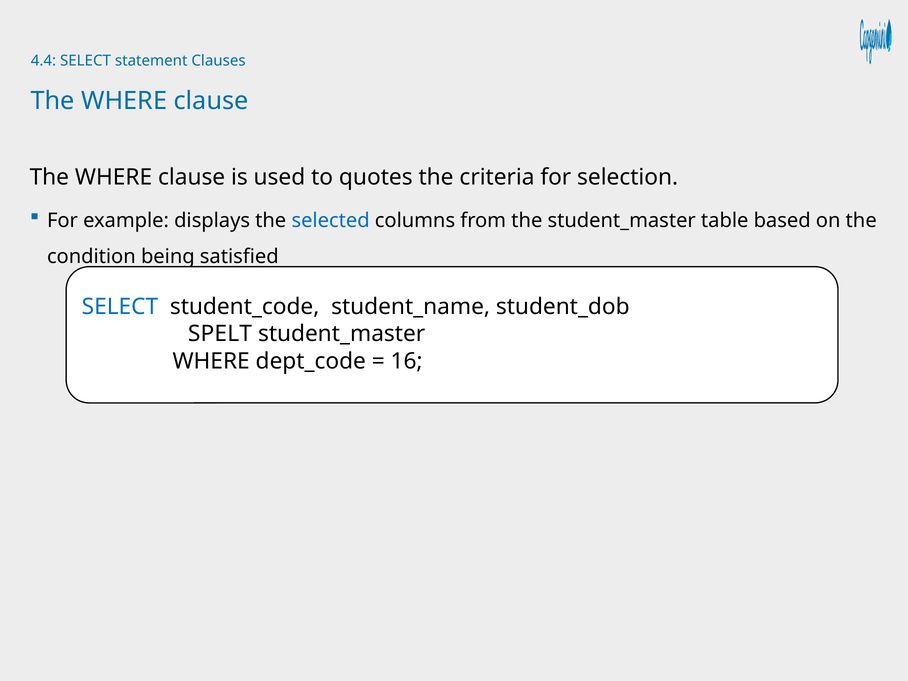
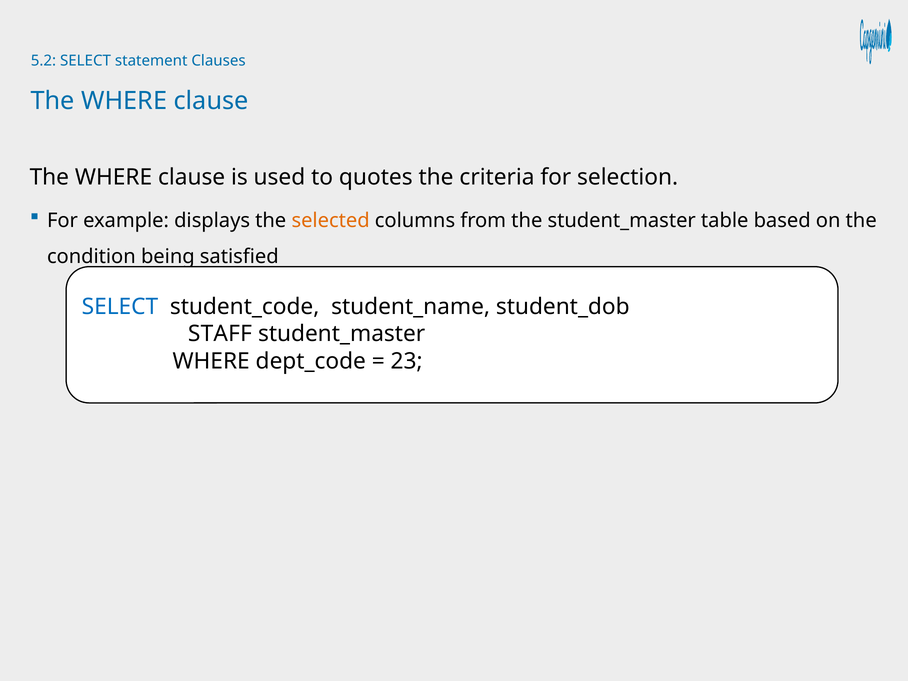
4.4: 4.4 -> 5.2
selected colour: blue -> orange
SPELT: SPELT -> STAFF
16: 16 -> 23
